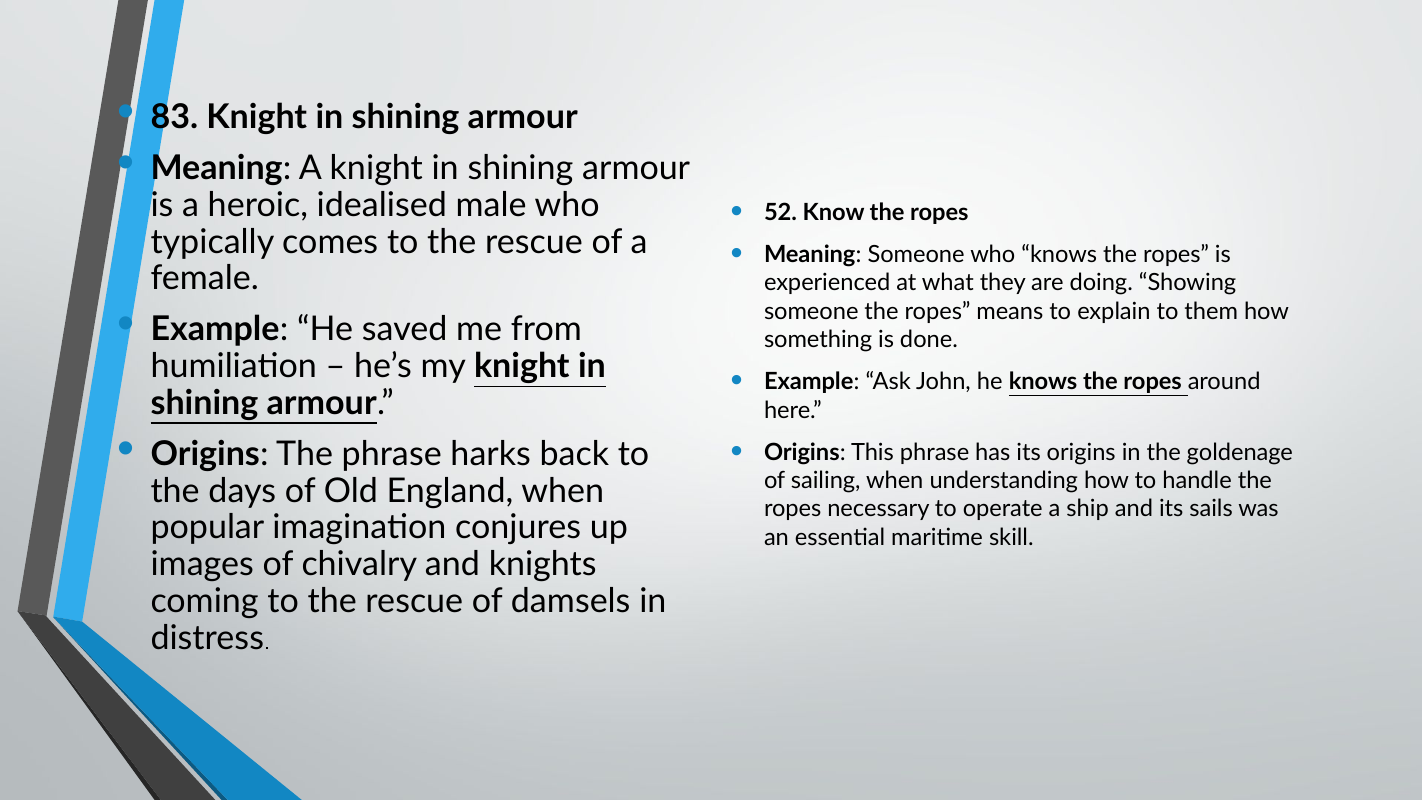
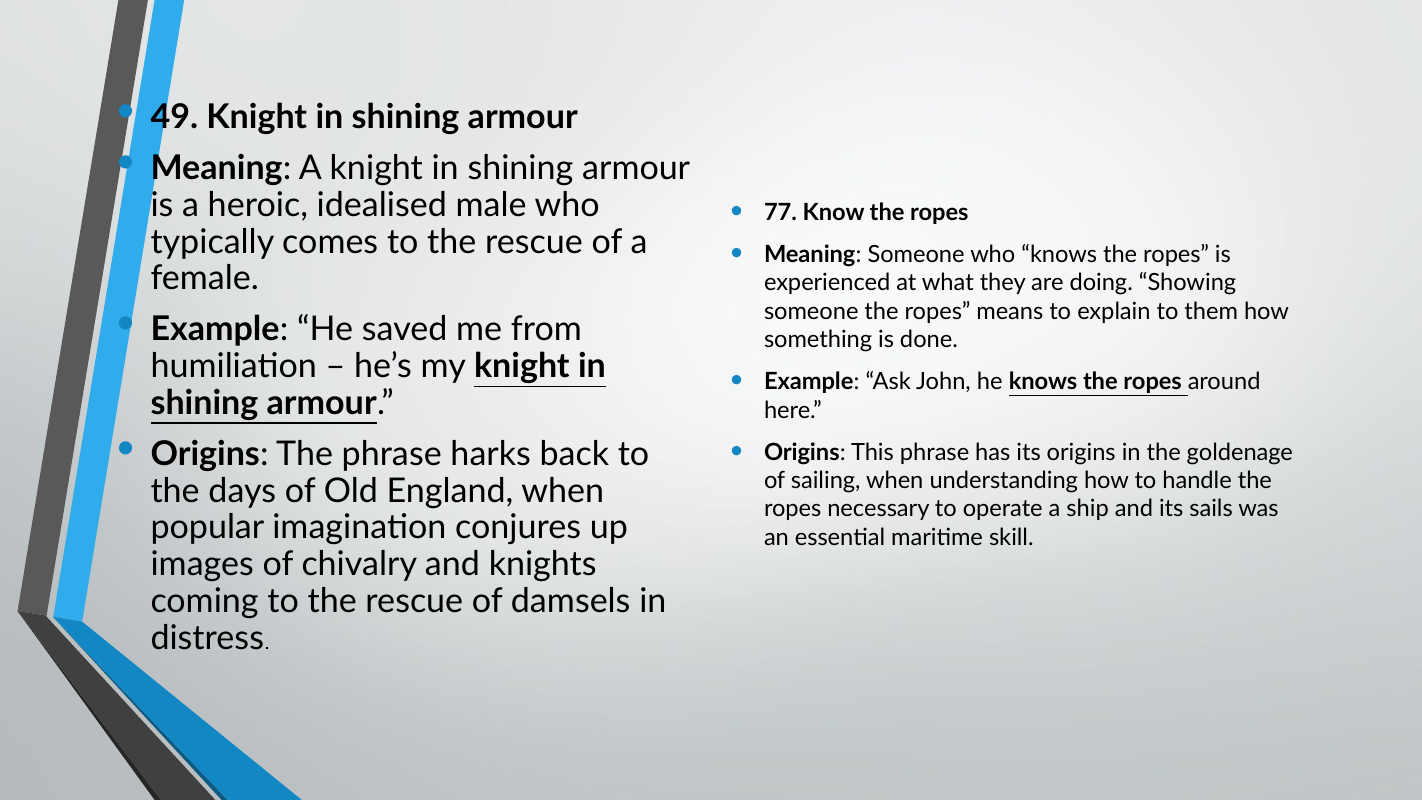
83: 83 -> 49
52: 52 -> 77
